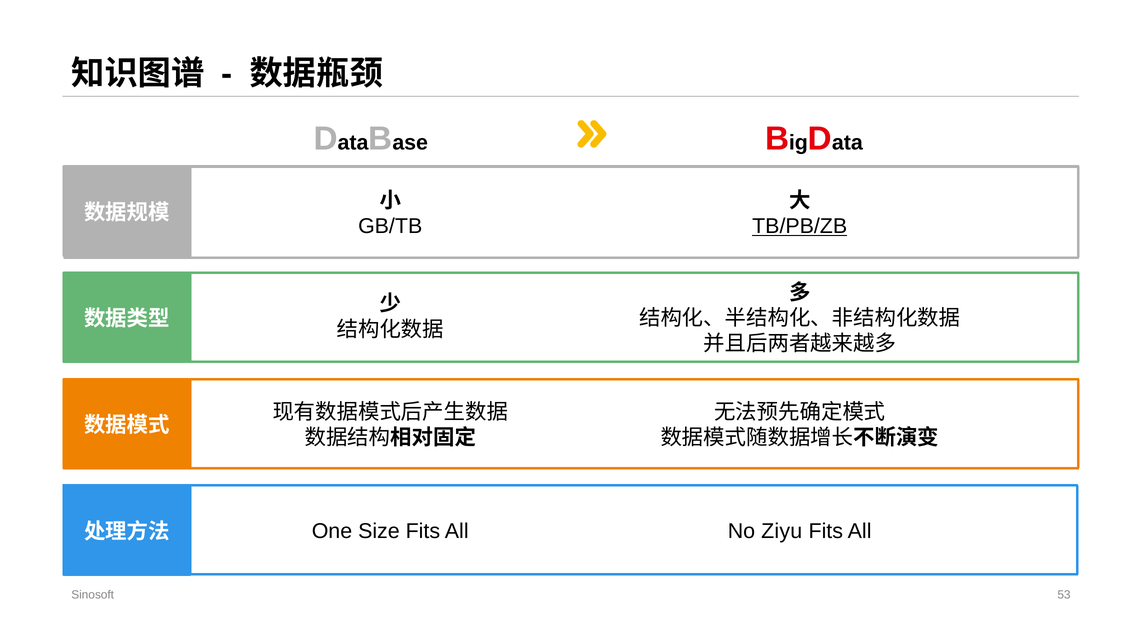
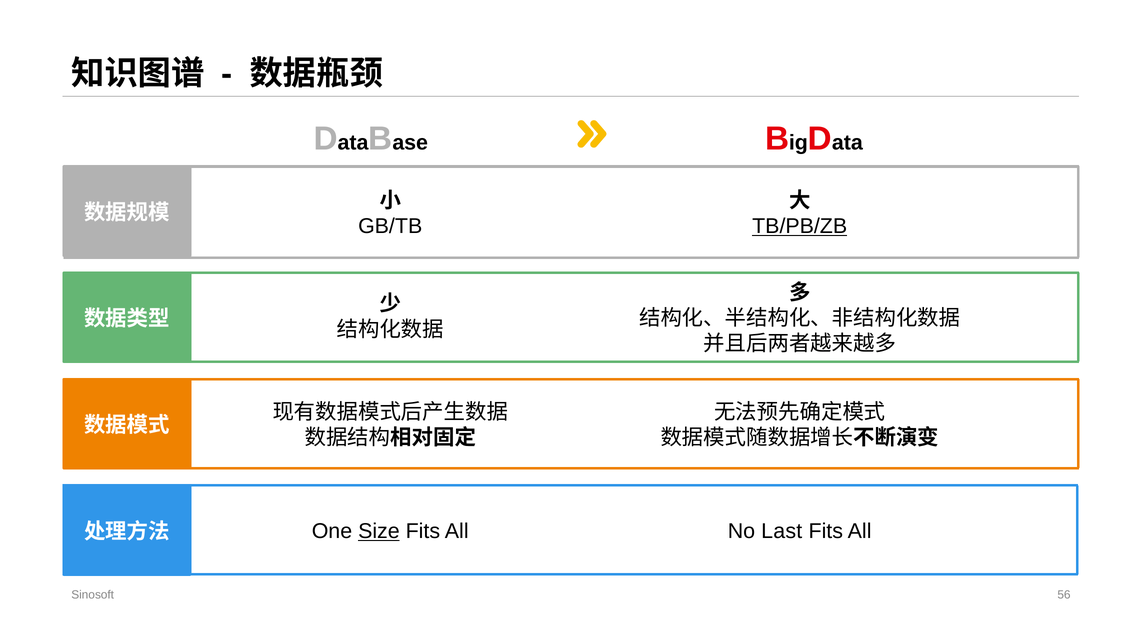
Size underline: none -> present
Ziyu: Ziyu -> Last
53: 53 -> 56
